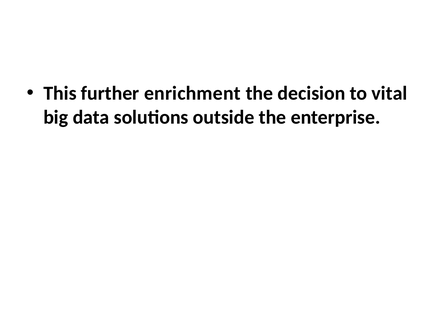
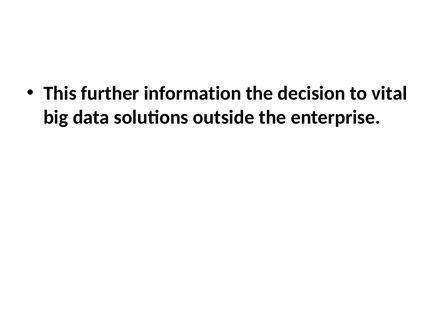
enrichment: enrichment -> information
